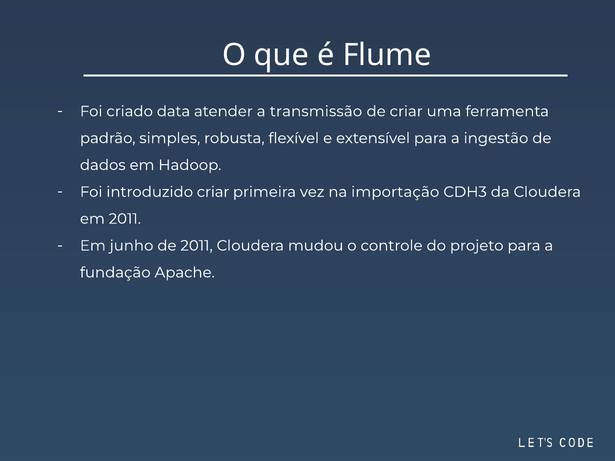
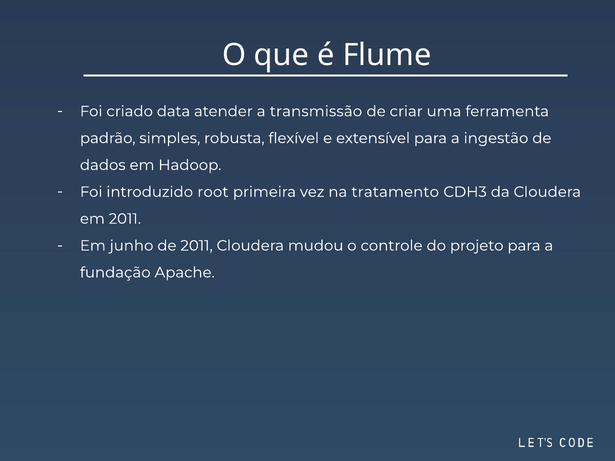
introduzido criar: criar -> root
importação: importação -> tratamento
